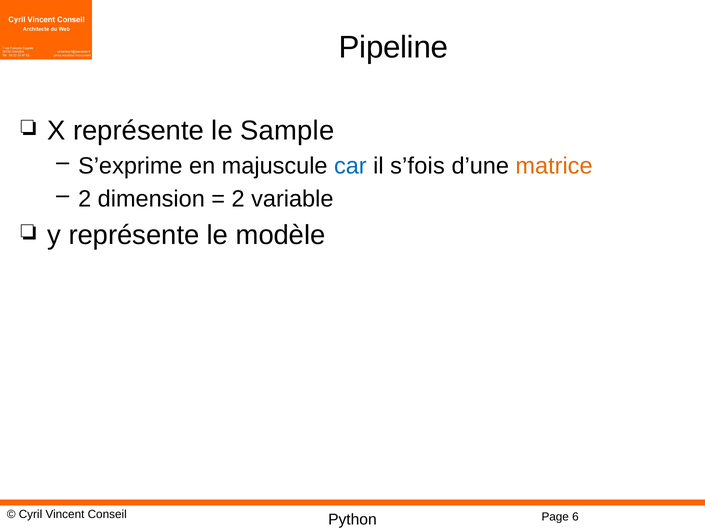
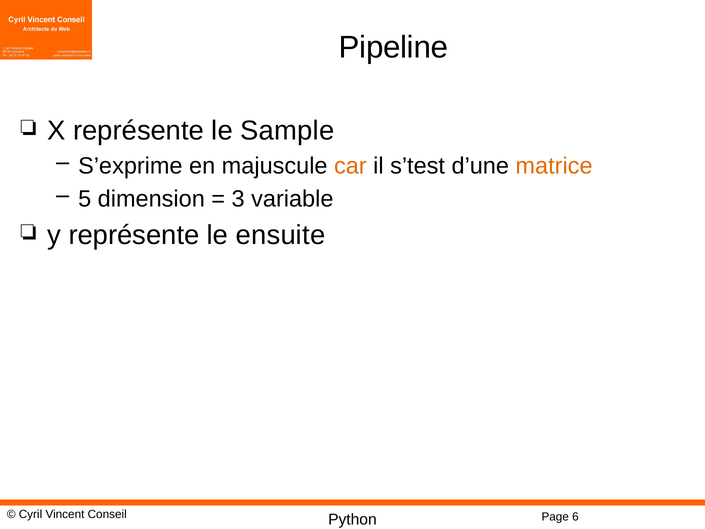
car colour: blue -> orange
s’fois: s’fois -> s’test
2 at (85, 199): 2 -> 5
2 at (238, 199): 2 -> 3
modèle: modèle -> ensuite
